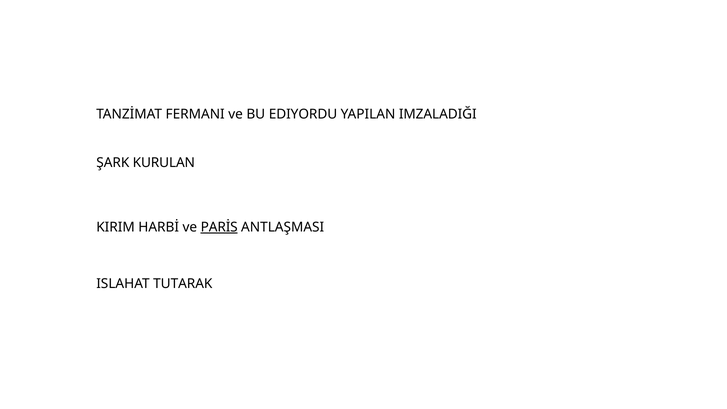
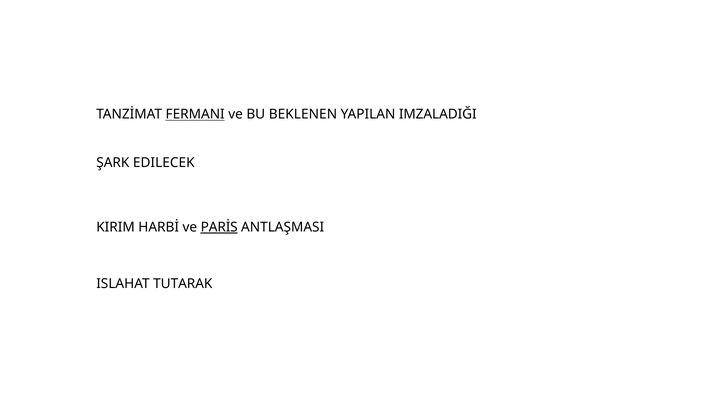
FERMANI underline: none -> present
EDIYORDU: EDIYORDU -> BEKLENEN
KURULAN: KURULAN -> EDILECEK
